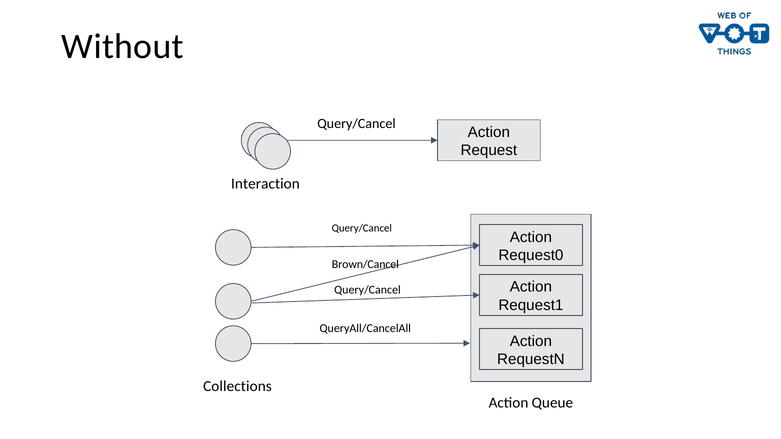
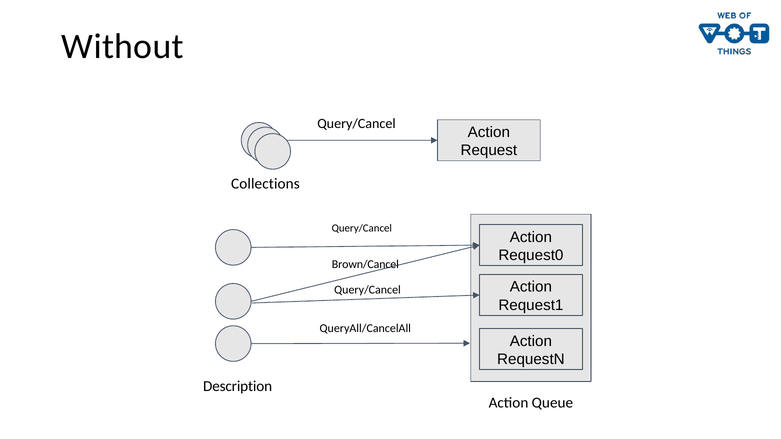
Interaction: Interaction -> Collections
Collections: Collections -> Description
